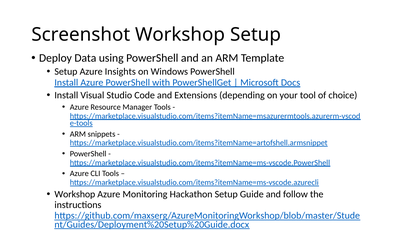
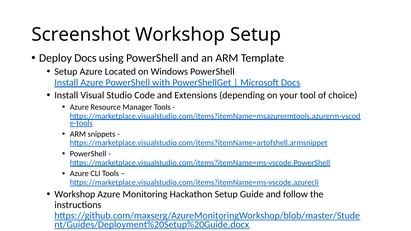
Deploy Data: Data -> Docs
Insights: Insights -> Located
